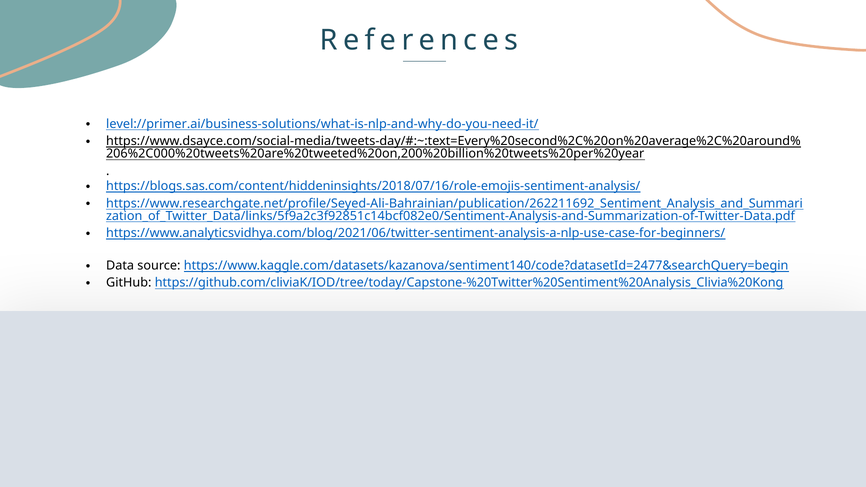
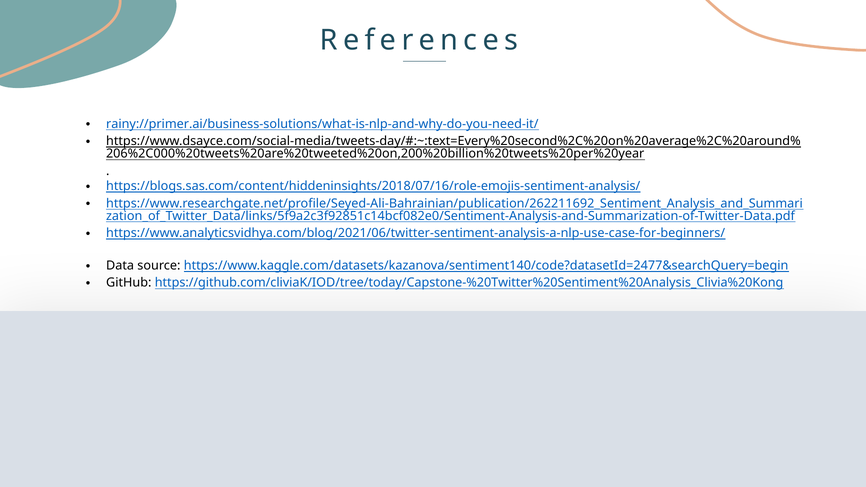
level://primer.ai/business-solutions/what-is-nlp-and-why-do-you-need-it/: level://primer.ai/business-solutions/what-is-nlp-and-why-do-you-need-it/ -> rainy://primer.ai/business-solutions/what-is-nlp-and-why-do-you-need-it/
